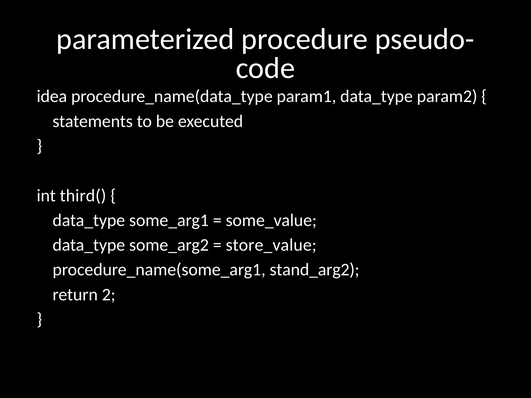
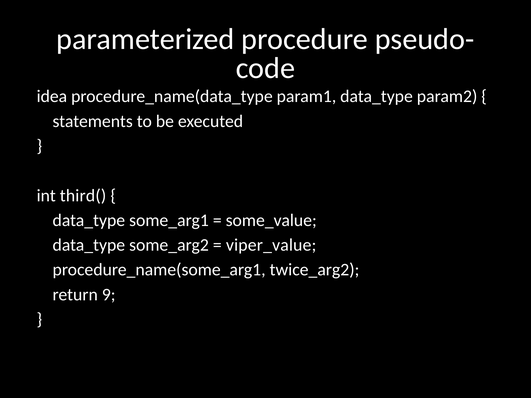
store_value: store_value -> viper_value
stand_arg2: stand_arg2 -> twice_arg2
2: 2 -> 9
